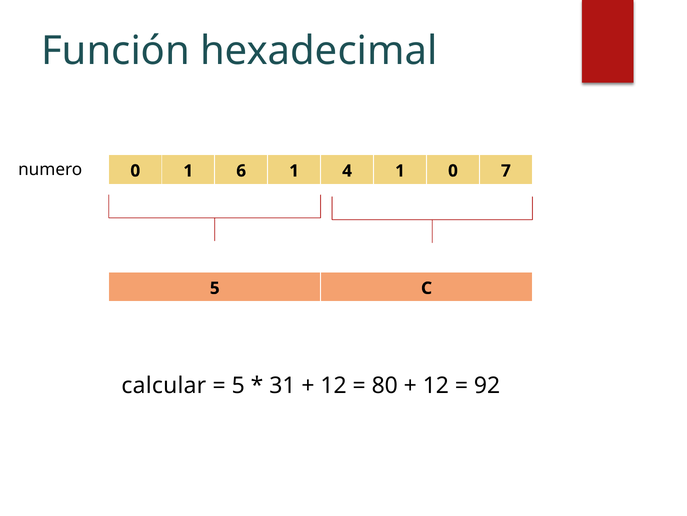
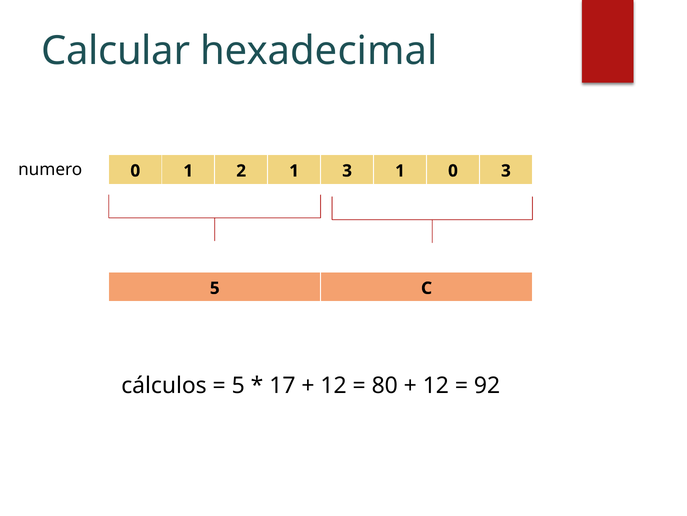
Función: Función -> Calcular
6: 6 -> 2
1 4: 4 -> 3
0 7: 7 -> 3
calcular: calcular -> cálculos
31: 31 -> 17
